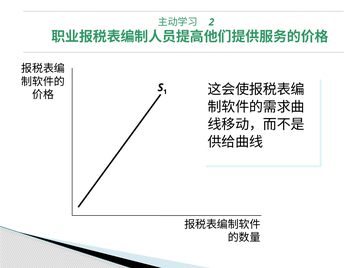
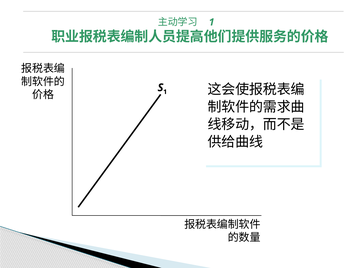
2 at (212, 22): 2 -> 1
